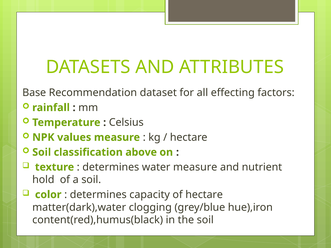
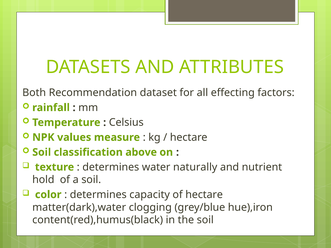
Base: Base -> Both
water measure: measure -> naturally
